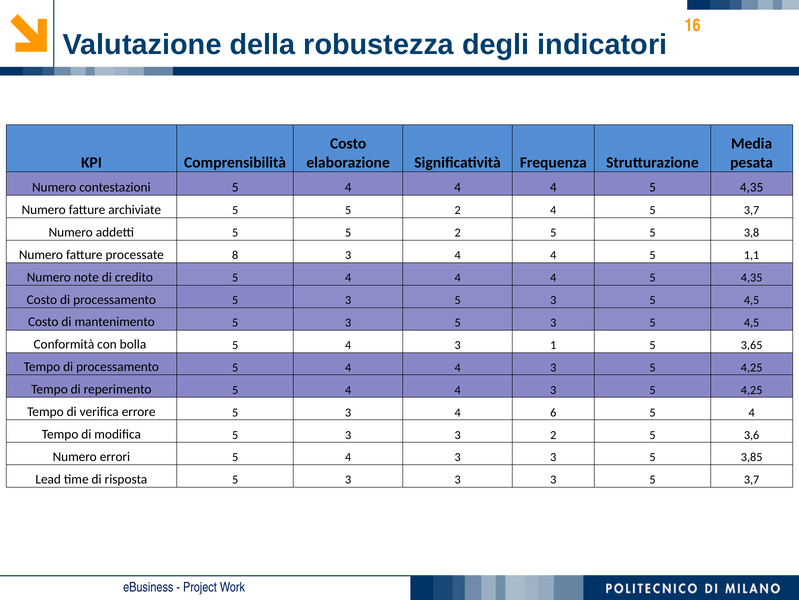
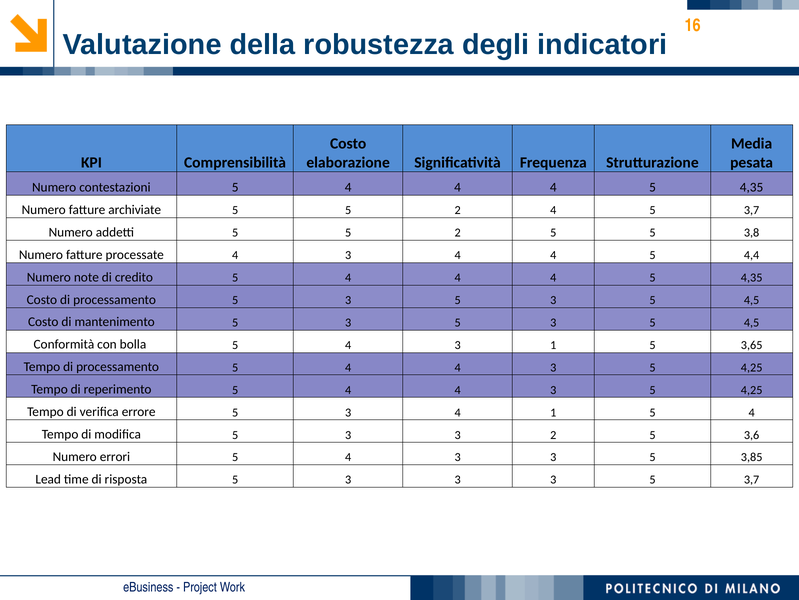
processate 8: 8 -> 4
1,1: 1,1 -> 4,4
4 6: 6 -> 1
